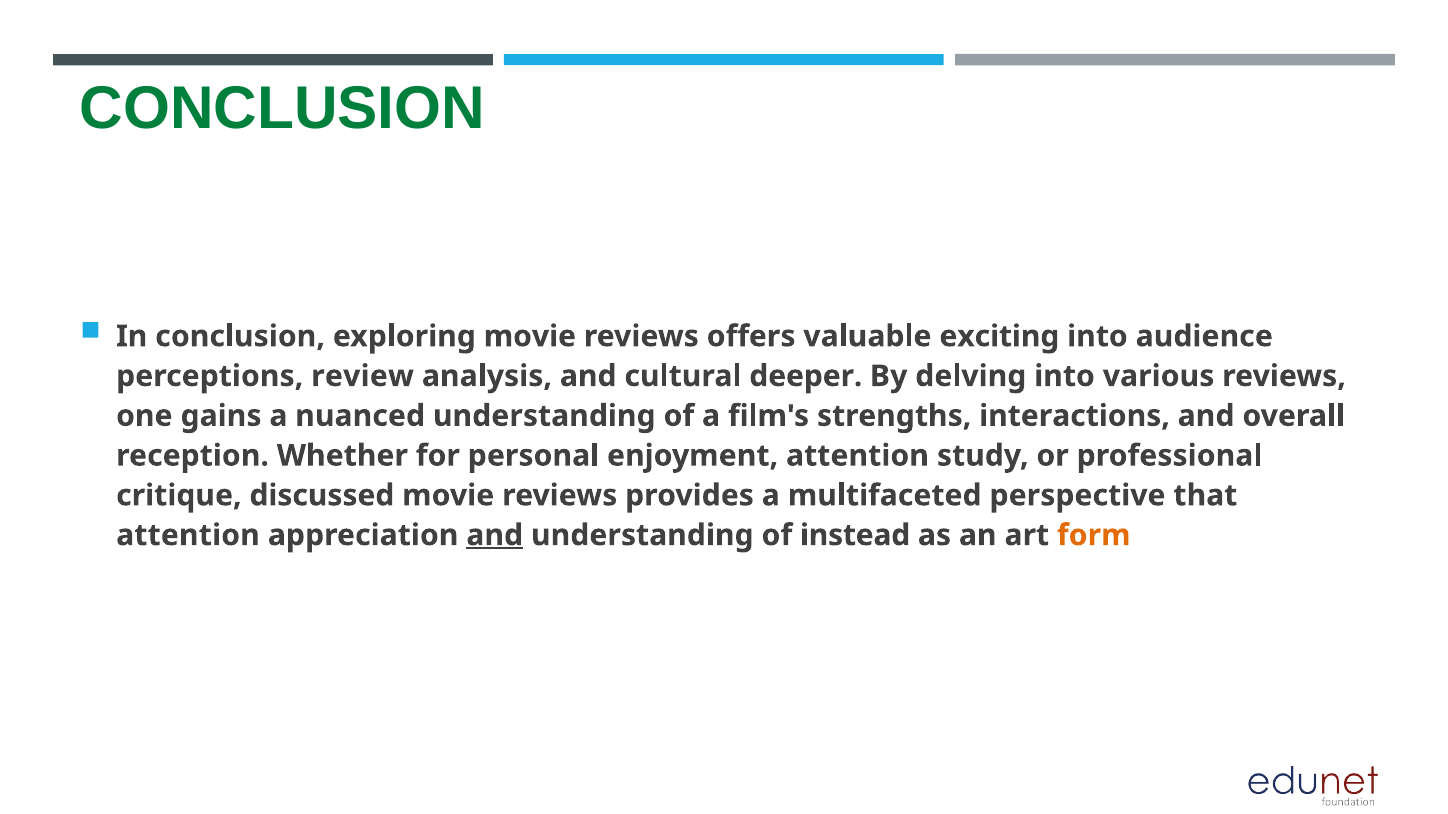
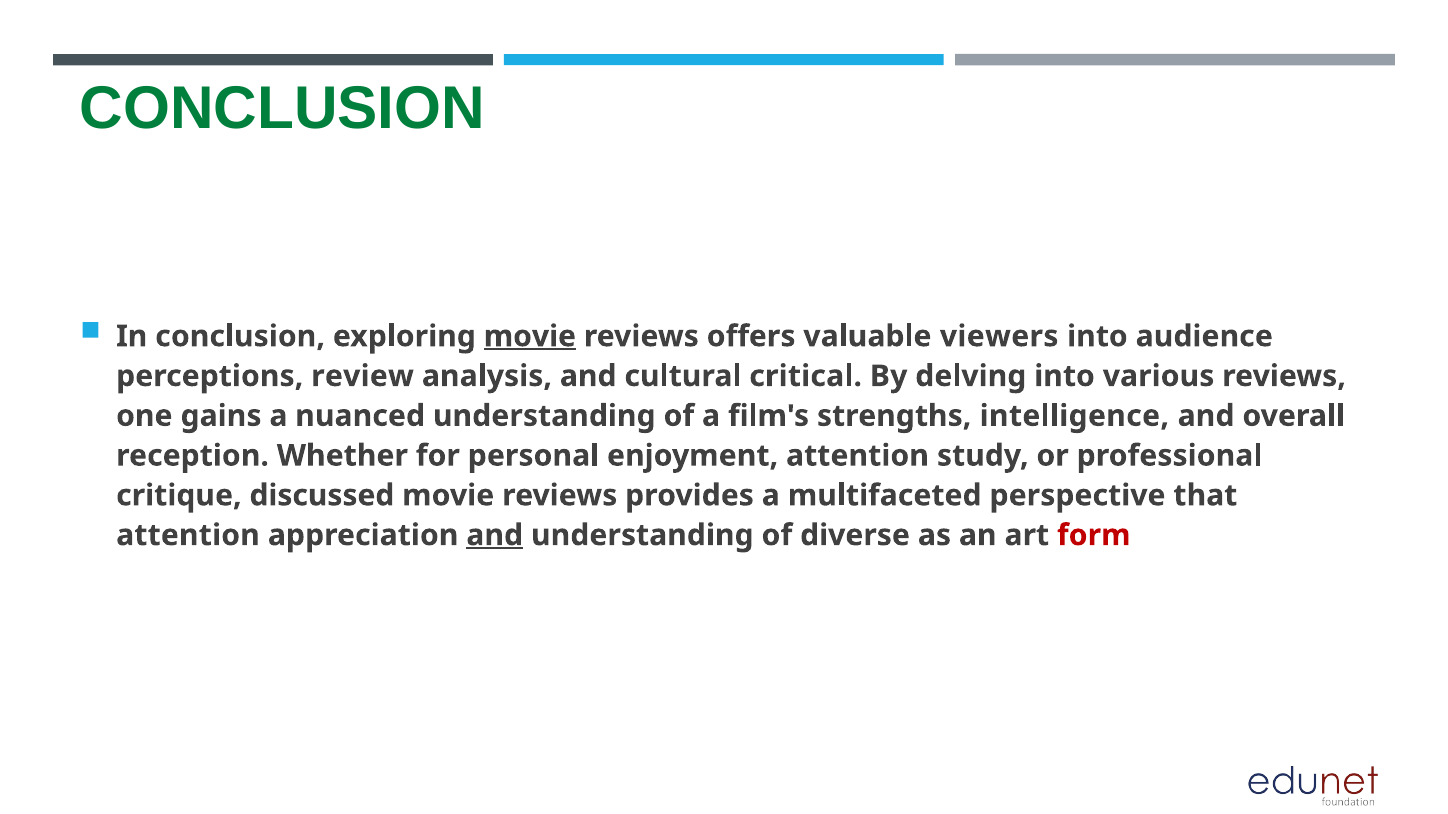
movie at (530, 337) underline: none -> present
exciting: exciting -> viewers
deeper: deeper -> critical
interactions: interactions -> intelligence
instead: instead -> diverse
form colour: orange -> red
